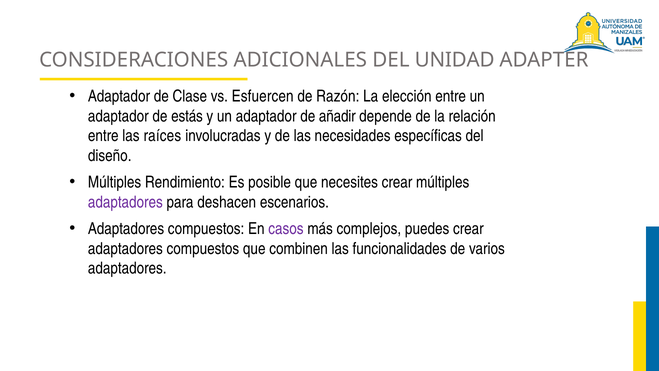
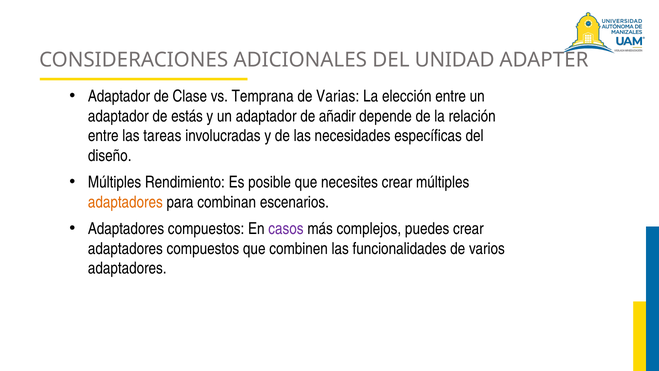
Esfuercen: Esfuercen -> Temprana
Razón: Razón -> Varias
raíces: raíces -> tareas
adaptadores at (125, 202) colour: purple -> orange
deshacen: deshacen -> combinan
